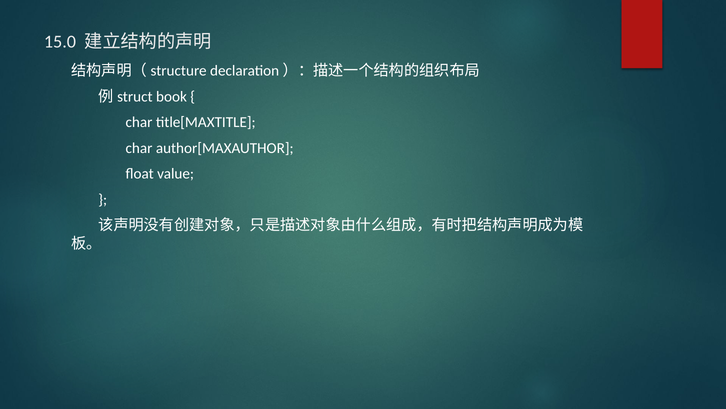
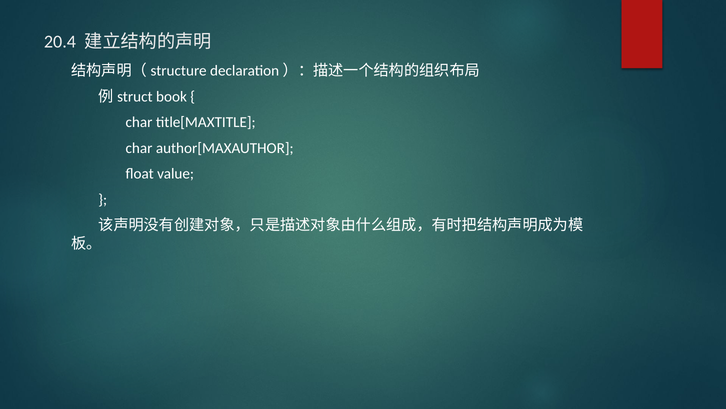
15.0: 15.0 -> 20.4
